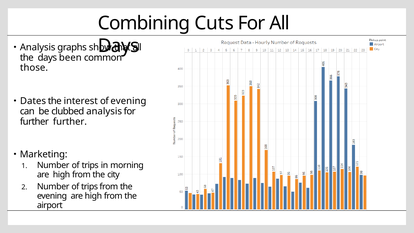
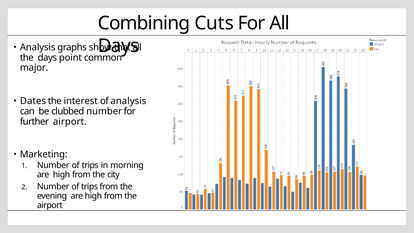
been: been -> point
those: those -> major
of evening: evening -> analysis
clubbed analysis: analysis -> number
further further: further -> airport
